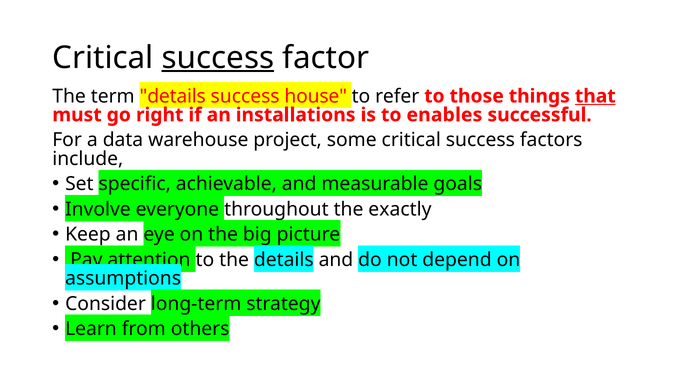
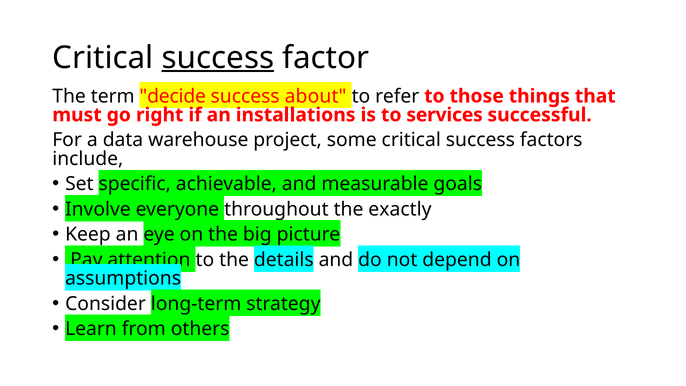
term details: details -> decide
house: house -> about
that underline: present -> none
enables: enables -> services
